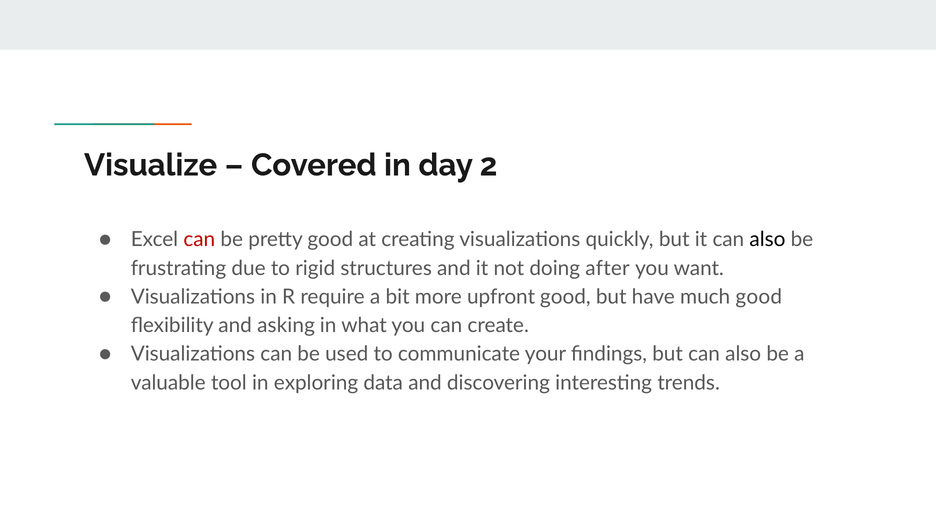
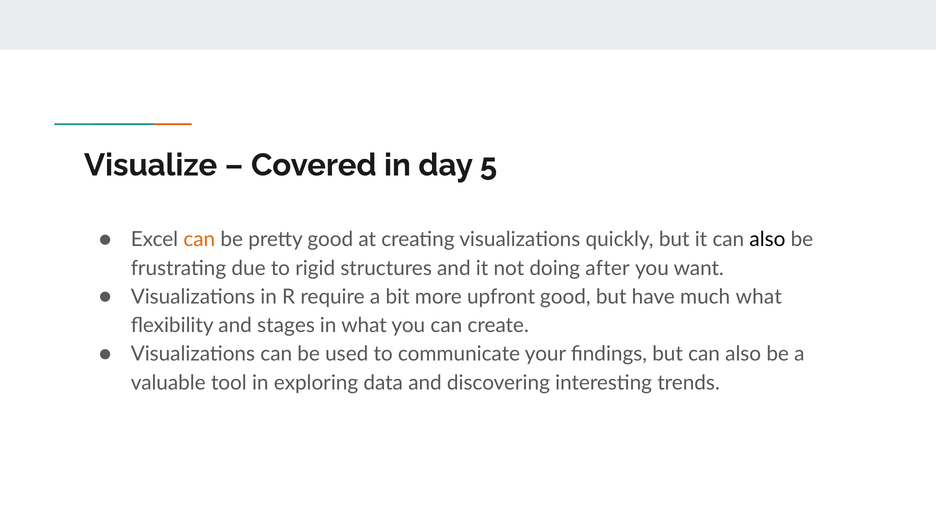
2: 2 -> 5
can at (199, 240) colour: red -> orange
much good: good -> what
asking: asking -> stages
